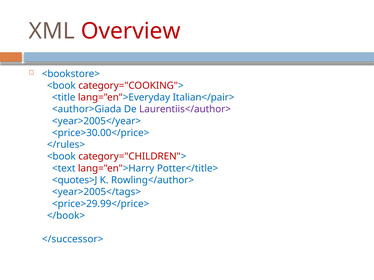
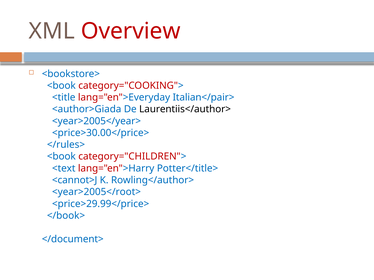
Laurentiis</author> colour: purple -> black
<quotes>J: <quotes>J -> <cannot>J
<year>2005</tags>: <year>2005</tags> -> <year>2005</root>
</successor>: </successor> -> </document>
